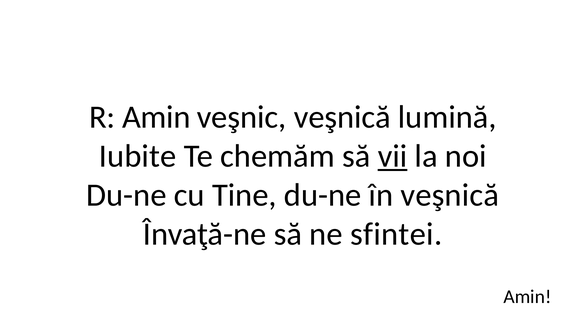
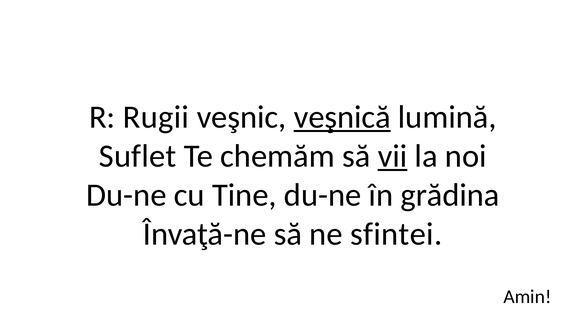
R Amin: Amin -> Rugii
veşnică at (342, 117) underline: none -> present
Iubite: Iubite -> Suflet
în veşnică: veşnică -> grădina
